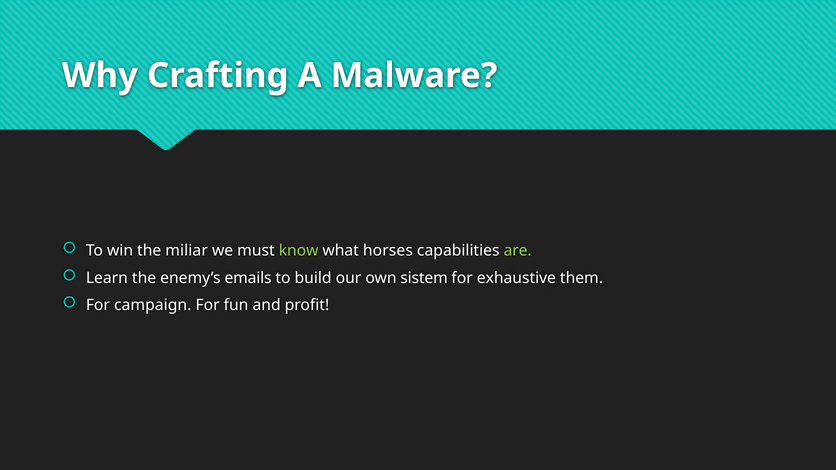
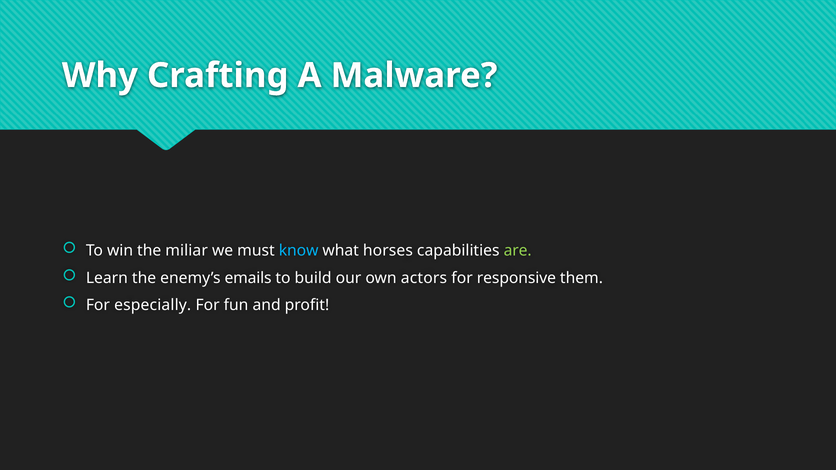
know colour: light green -> light blue
sistem: sistem -> actors
exhaustive: exhaustive -> responsive
campaign: campaign -> especially
